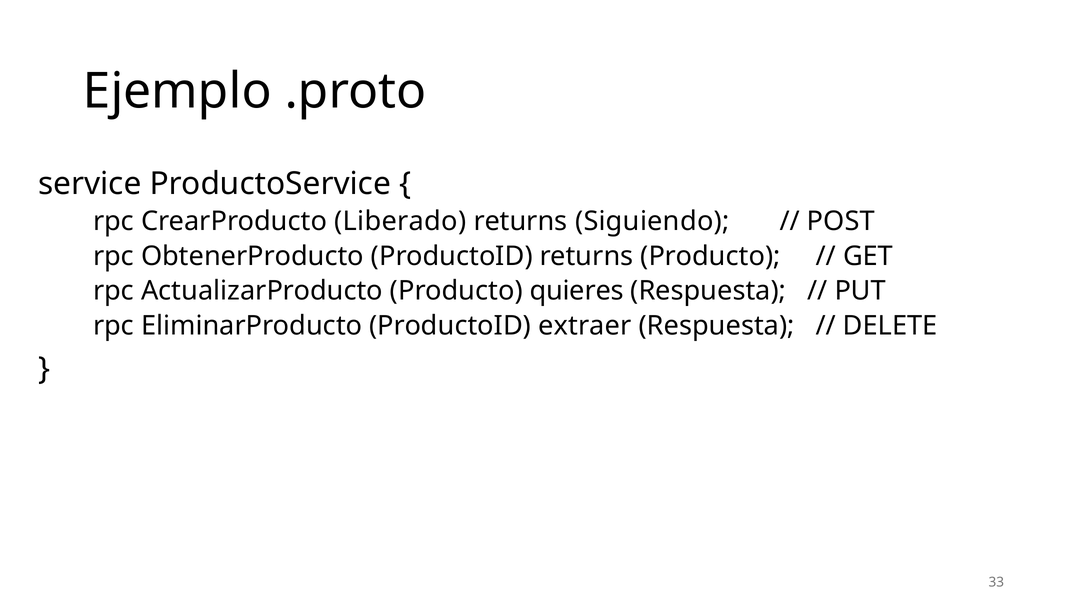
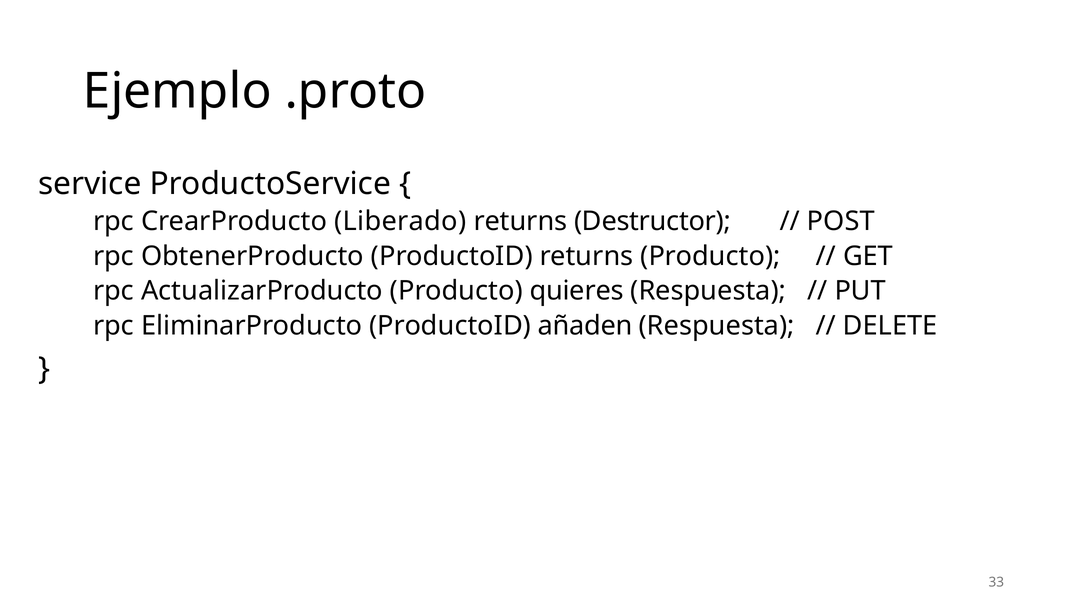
Siguiendo: Siguiendo -> Destructor
extraer: extraer -> añaden
